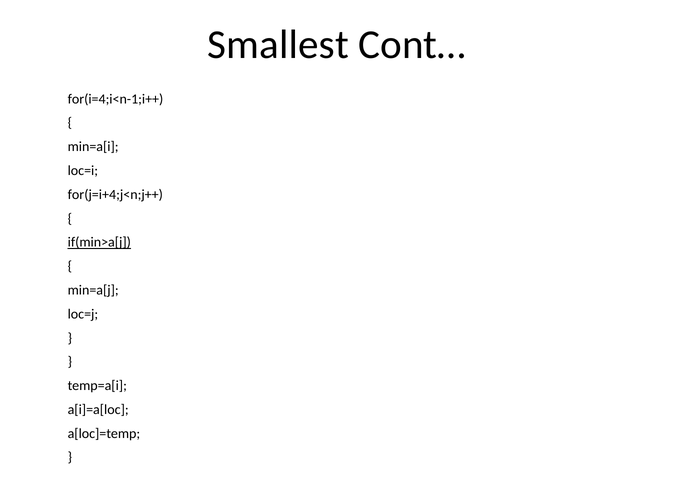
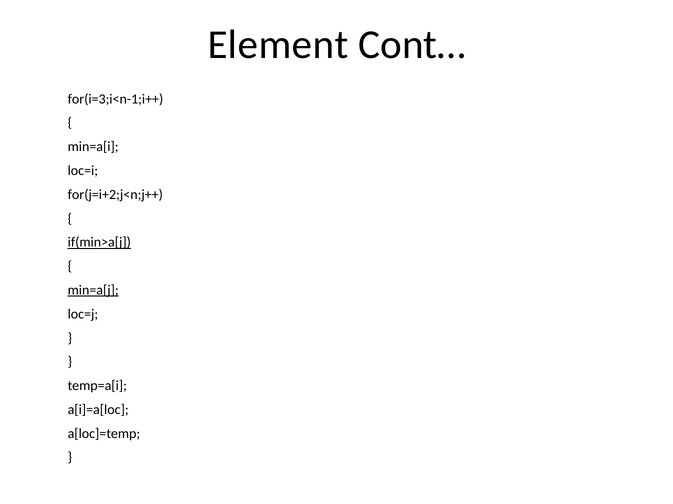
Smallest: Smallest -> Element
for(i=4;i<n-1;i++: for(i=4;i<n-1;i++ -> for(i=3;i<n-1;i++
for(j=i+4;j<n;j++: for(j=i+4;j<n;j++ -> for(j=i+2;j<n;j++
min=a[j underline: none -> present
